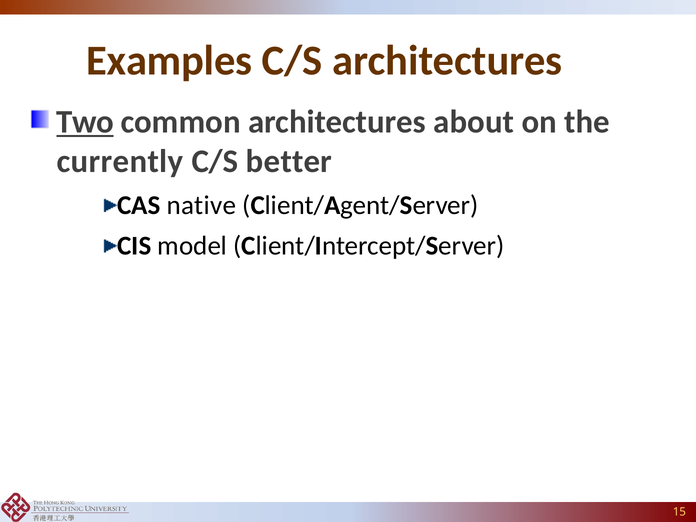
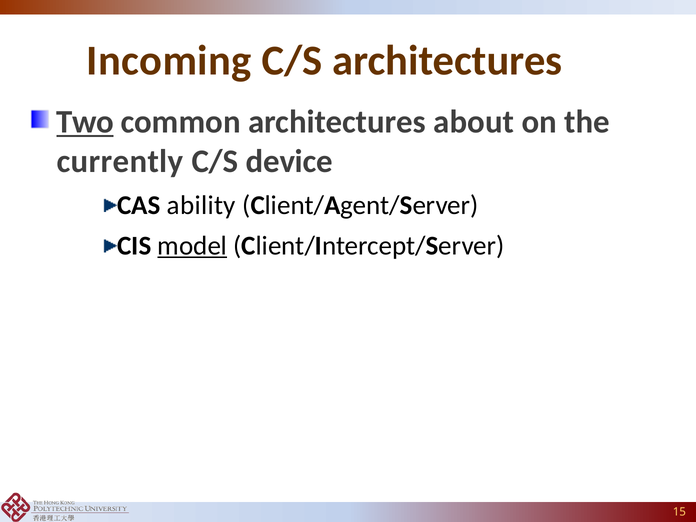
Examples: Examples -> Incoming
better: better -> device
native: native -> ability
model underline: none -> present
